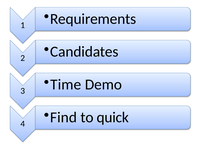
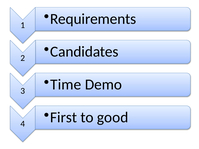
Find: Find -> First
quick: quick -> good
